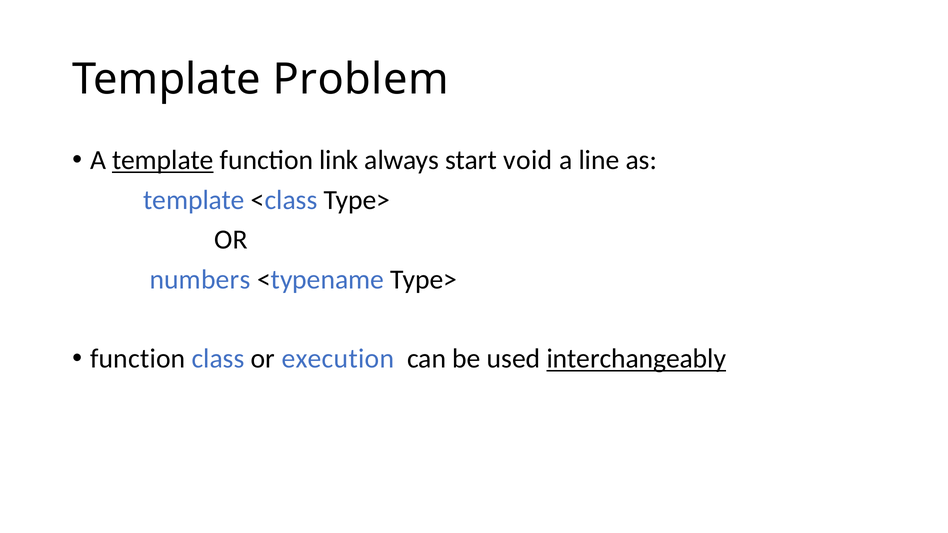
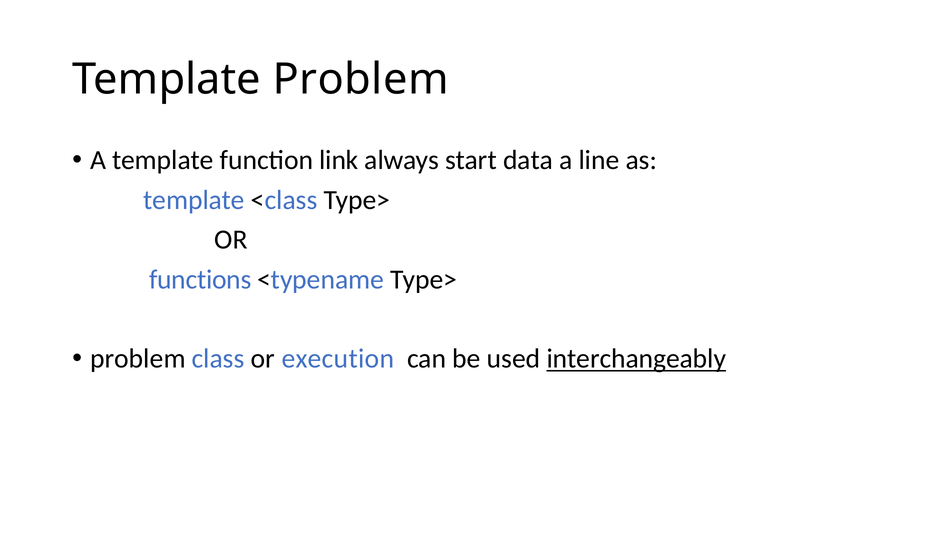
template at (163, 160) underline: present -> none
void: void -> data
numbers: numbers -> functions
function at (138, 359): function -> problem
